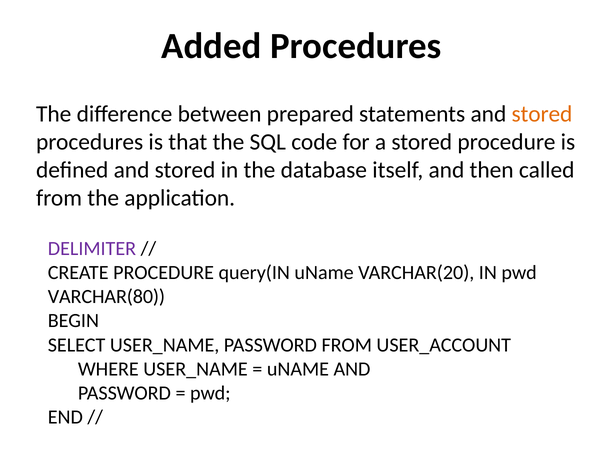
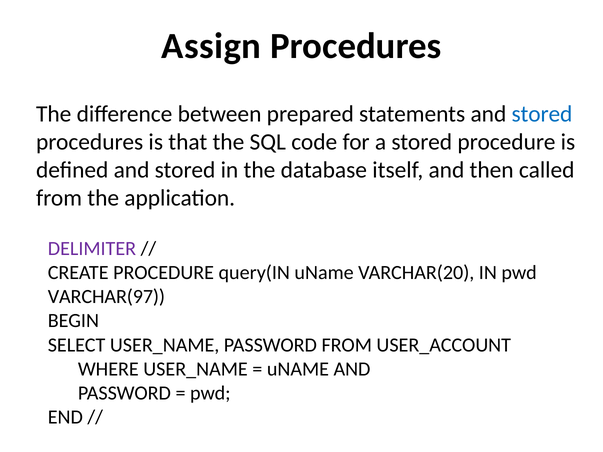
Added: Added -> Assign
stored at (542, 114) colour: orange -> blue
VARCHAR(80: VARCHAR(80 -> VARCHAR(97
